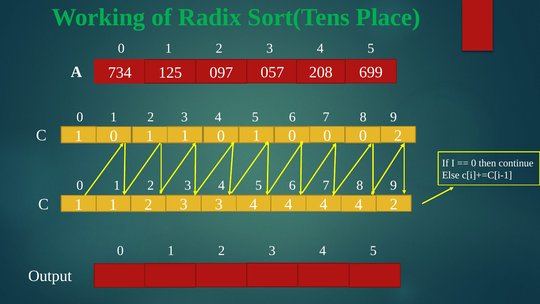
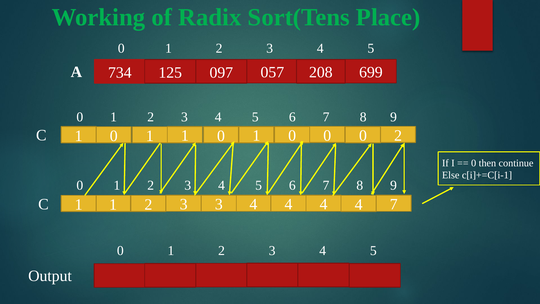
4 2: 2 -> 7
